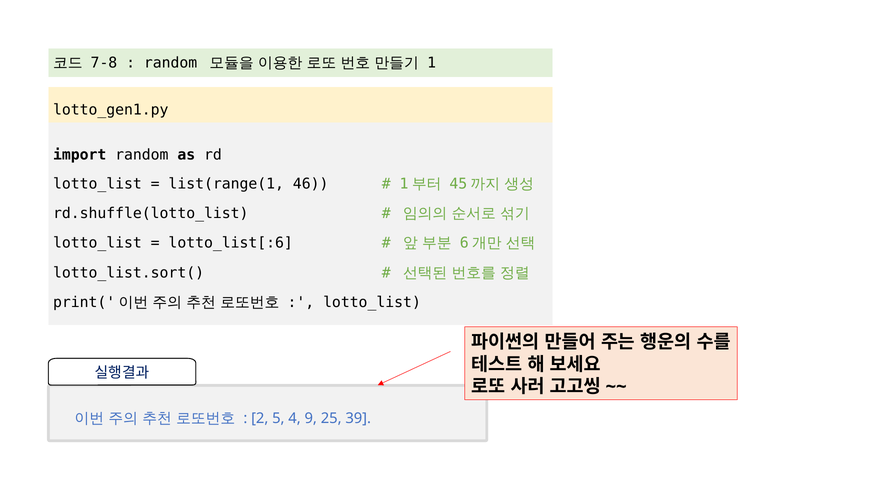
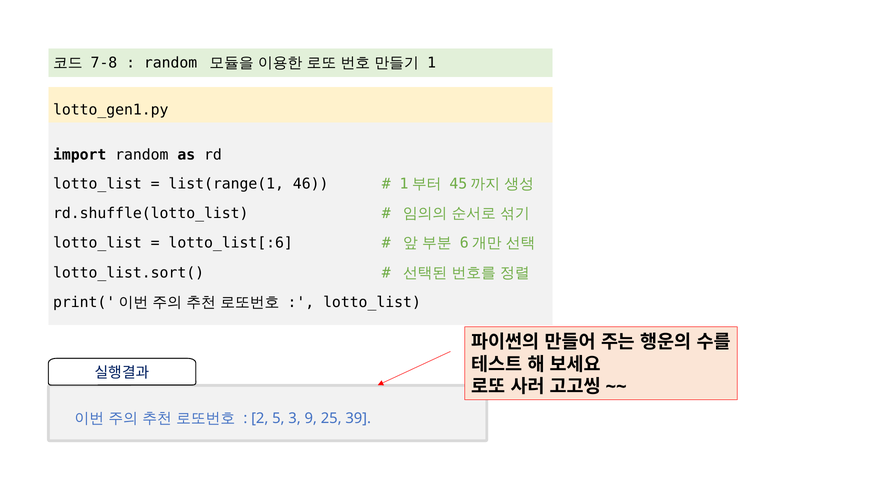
4: 4 -> 3
